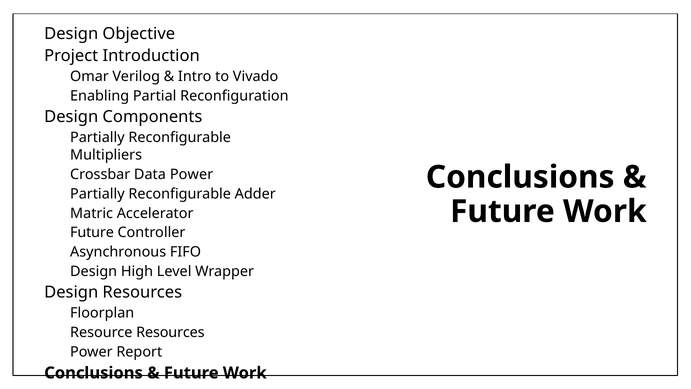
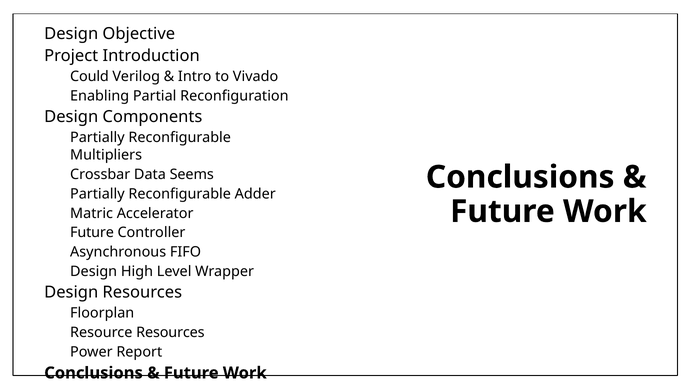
Omar: Omar -> Could
Data Power: Power -> Seems
